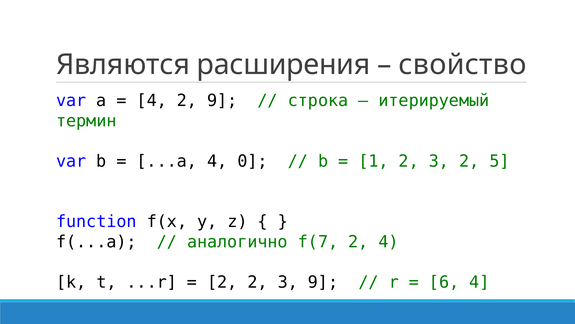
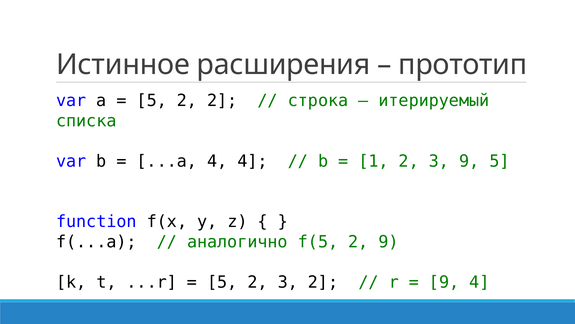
Являются: Являются -> Истинное
свойство: свойство -> прототип
4 at (152, 100): 4 -> 5
2 9: 9 -> 2
термин: термин -> списка
4 0: 0 -> 4
3 2: 2 -> 9
f(7: f(7 -> f(5
2 4: 4 -> 9
2 at (222, 282): 2 -> 5
3 9: 9 -> 2
6 at (444, 282): 6 -> 9
